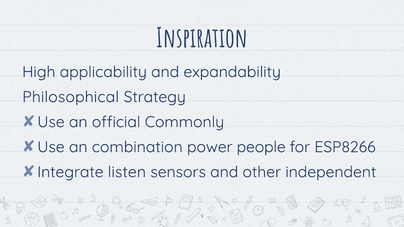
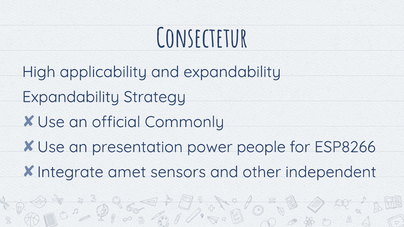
Inspiration: Inspiration -> Consectetur
Philosophical at (71, 97): Philosophical -> Expandability
combination: combination -> presentation
listen: listen -> amet
